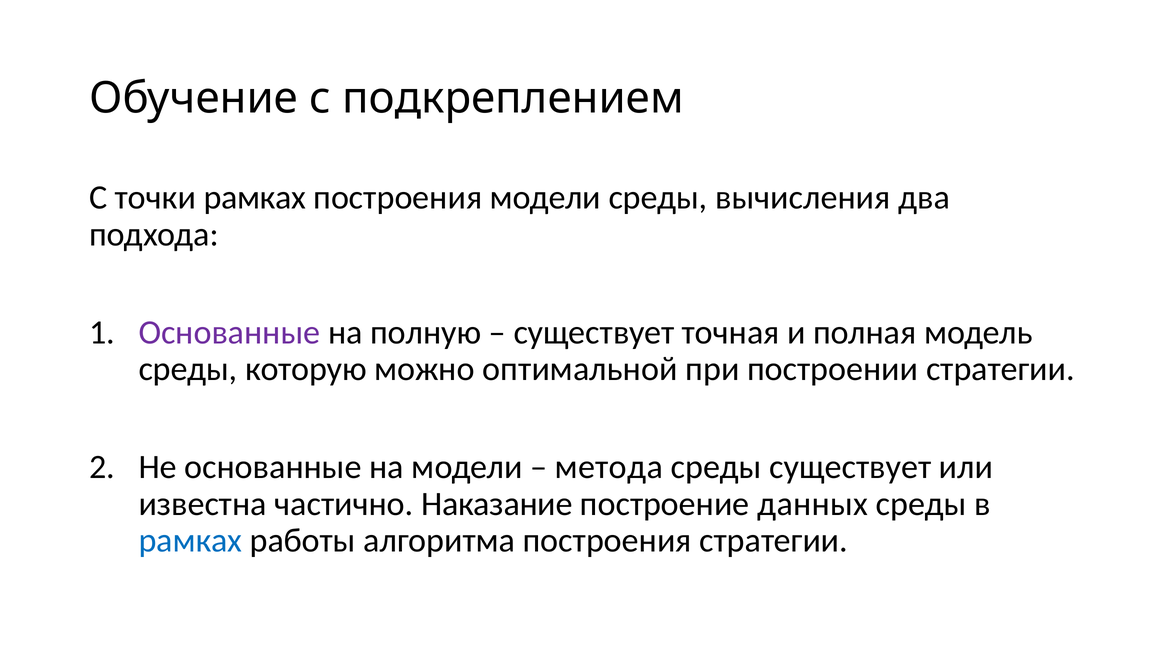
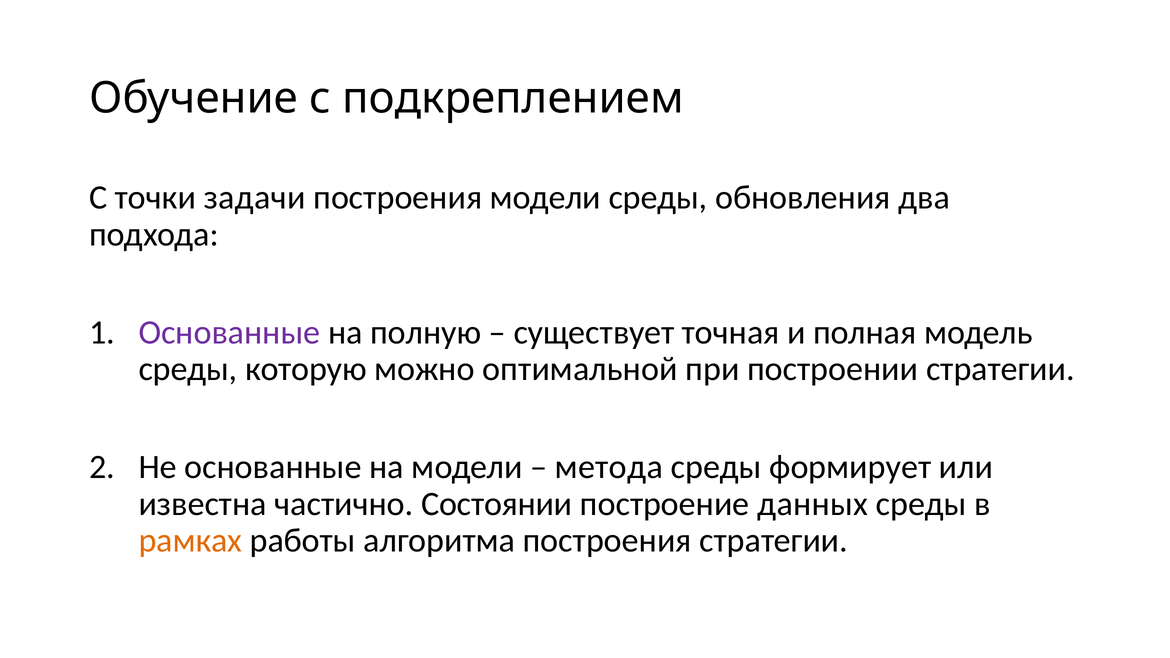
точки рамках: рамках -> задачи
вычисления: вычисления -> обновления
среды существует: существует -> формирует
Наказание: Наказание -> Состоянии
рамках at (190, 541) colour: blue -> orange
